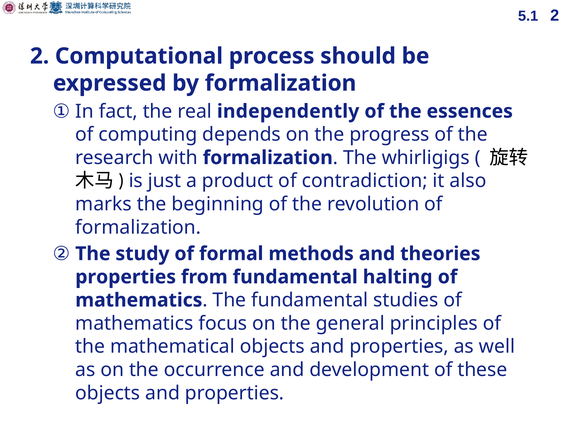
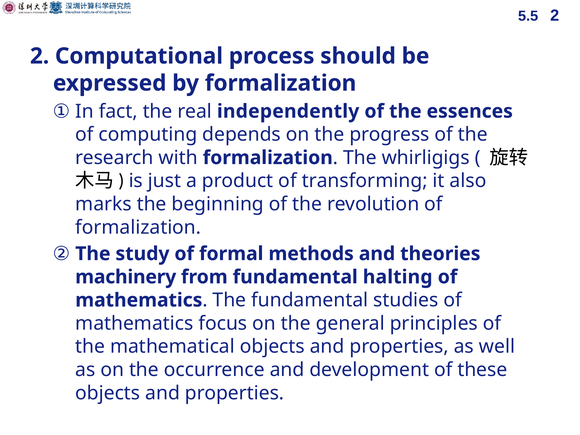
5.1: 5.1 -> 5.5
contradiction: contradiction -> transforming
properties at (126, 277): properties -> machinery
